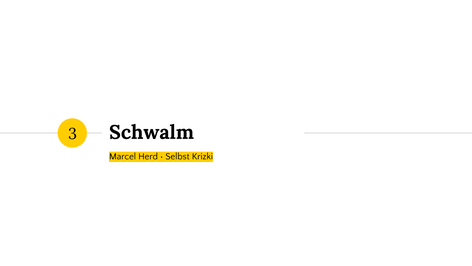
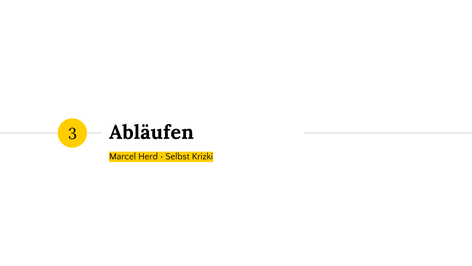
Schwalm: Schwalm -> Abläufen
